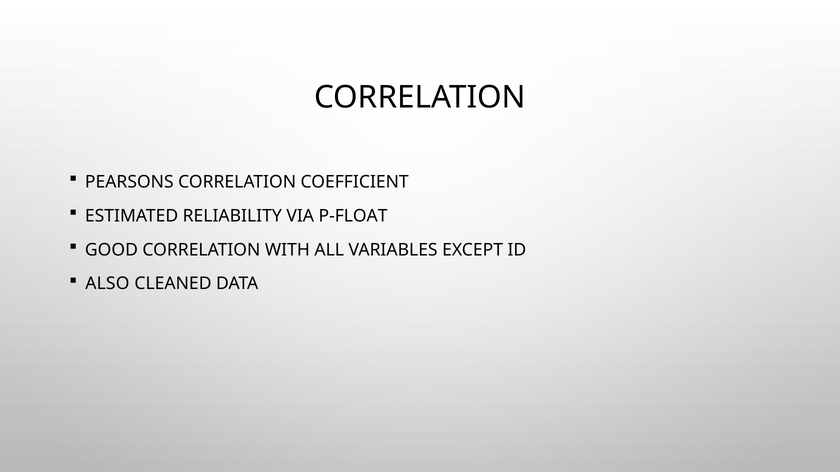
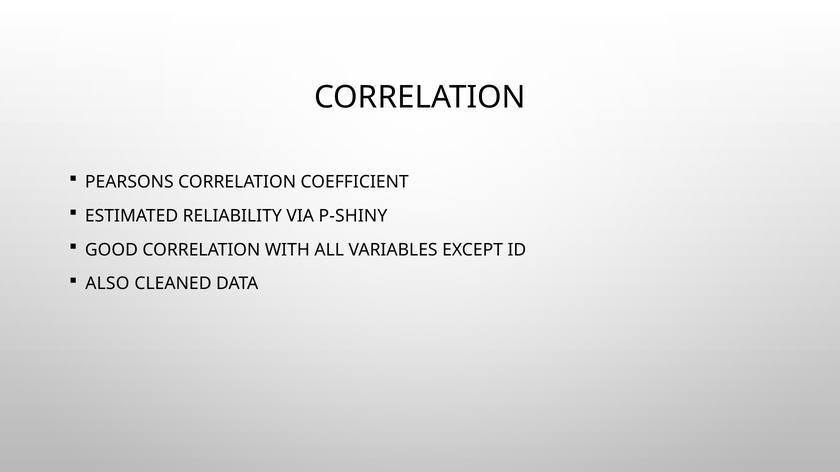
P-FLOAT: P-FLOAT -> P-SHINY
